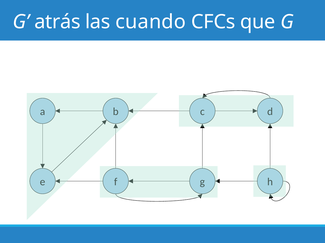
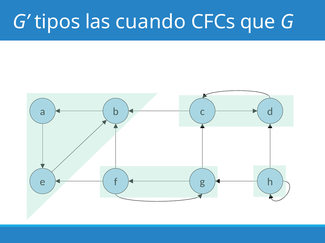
atrás: atrás -> tipos
